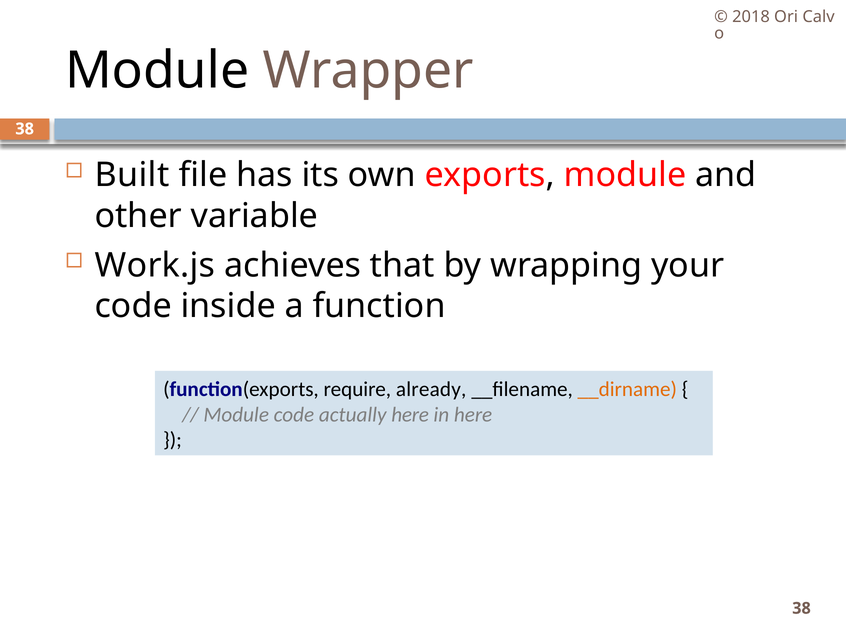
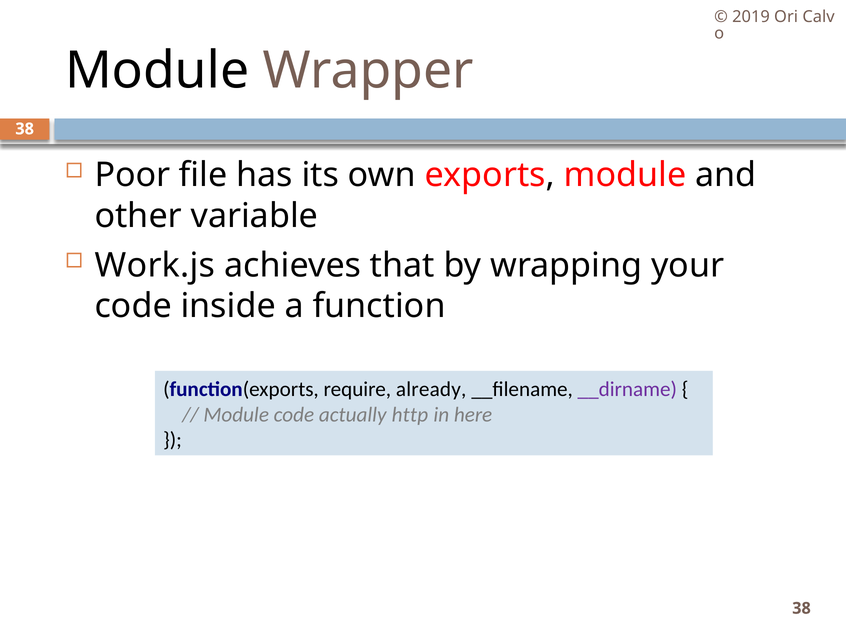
2018: 2018 -> 2019
Built: Built -> Poor
__dirname colour: orange -> purple
actually here: here -> http
